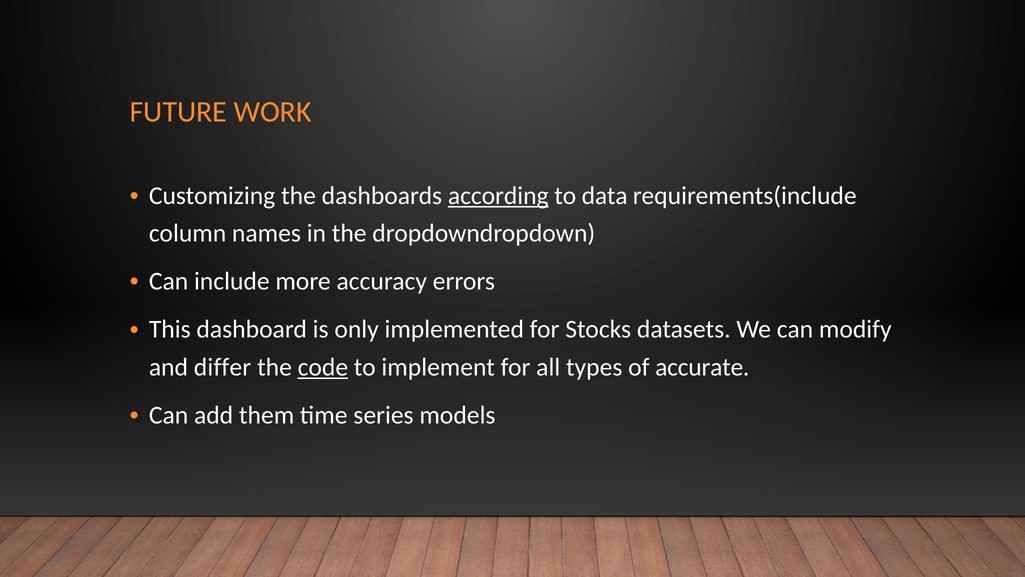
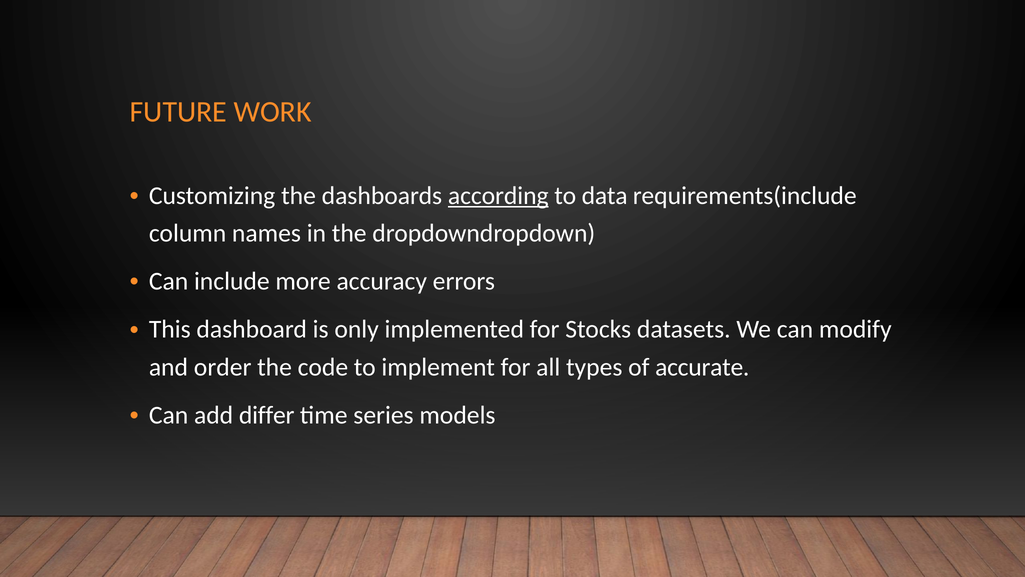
differ: differ -> order
code underline: present -> none
them: them -> differ
